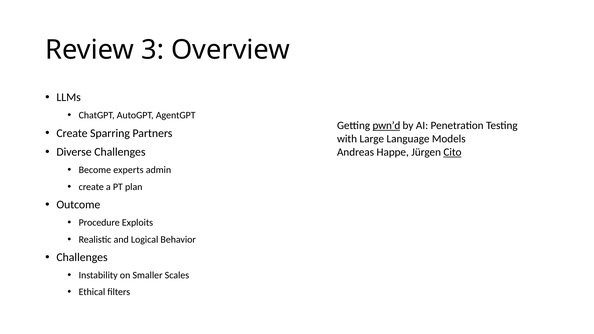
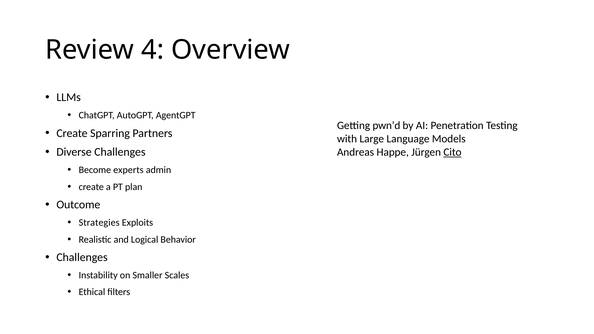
3: 3 -> 4
pwn’d underline: present -> none
Procedure: Procedure -> Strategies
